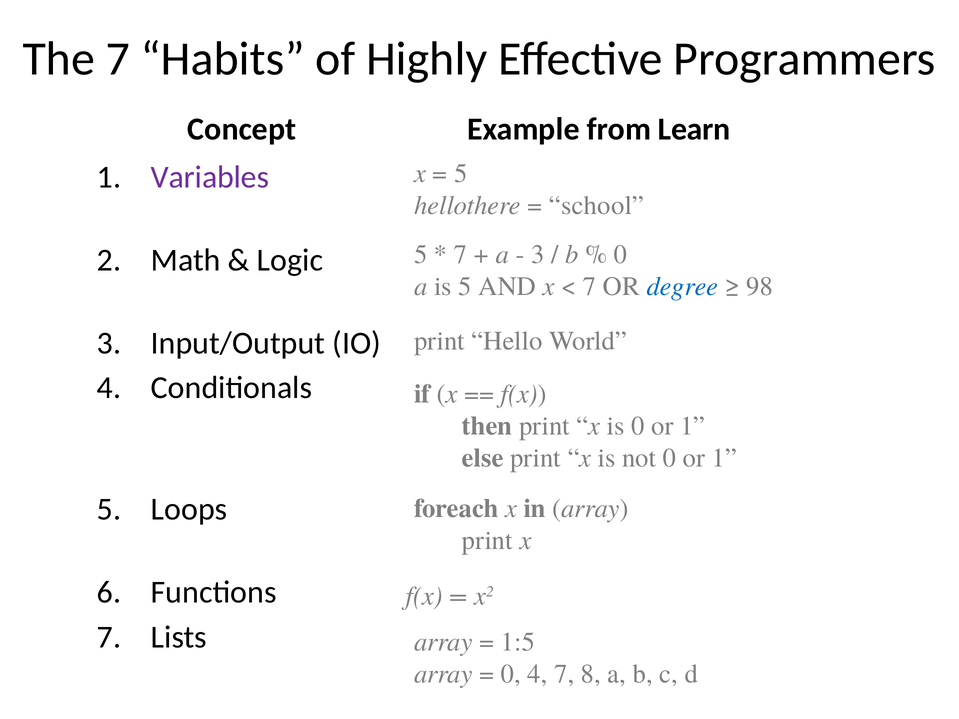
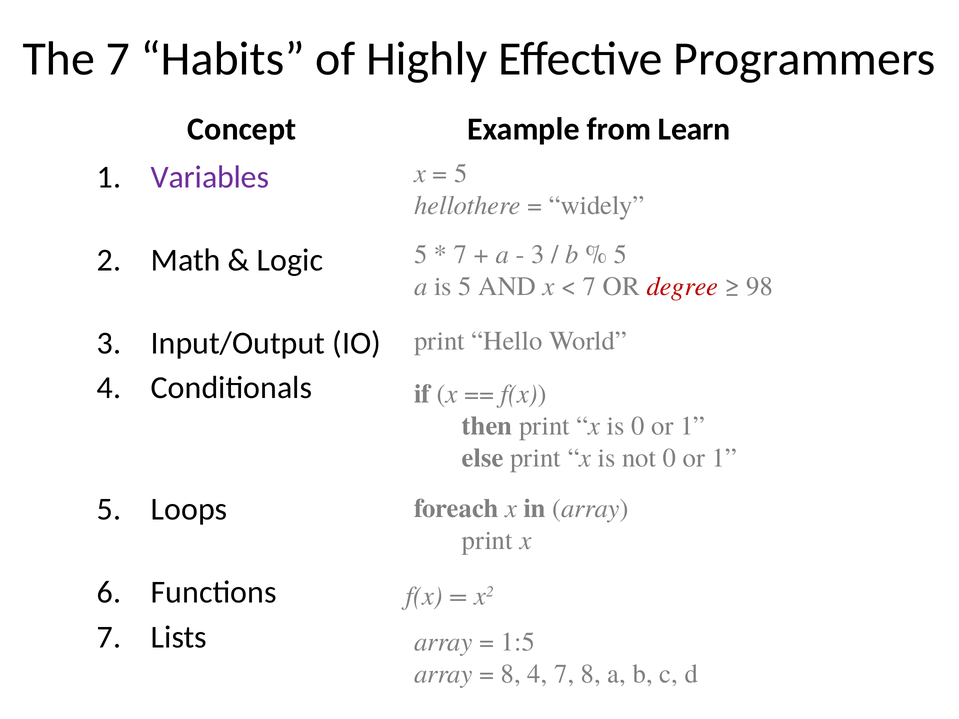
school: school -> widely
0 at (621, 255): 0 -> 5
degree colour: blue -> red
0 at (511, 674): 0 -> 8
